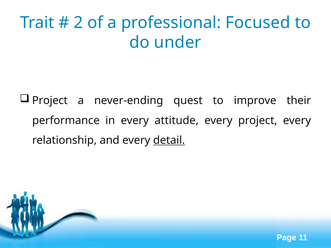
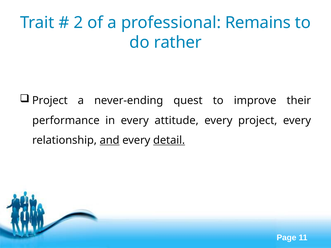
Focused: Focused -> Remains
under: under -> rather
and underline: none -> present
